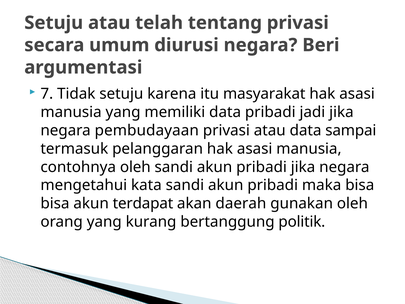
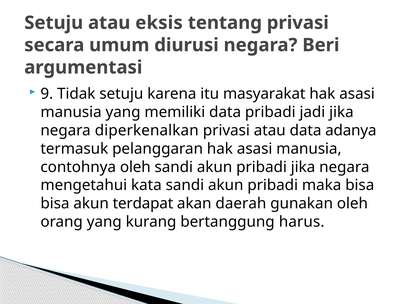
telah: telah -> eksis
7: 7 -> 9
pembudayaan: pembudayaan -> diperkenalkan
sampai: sampai -> adanya
politik: politik -> harus
